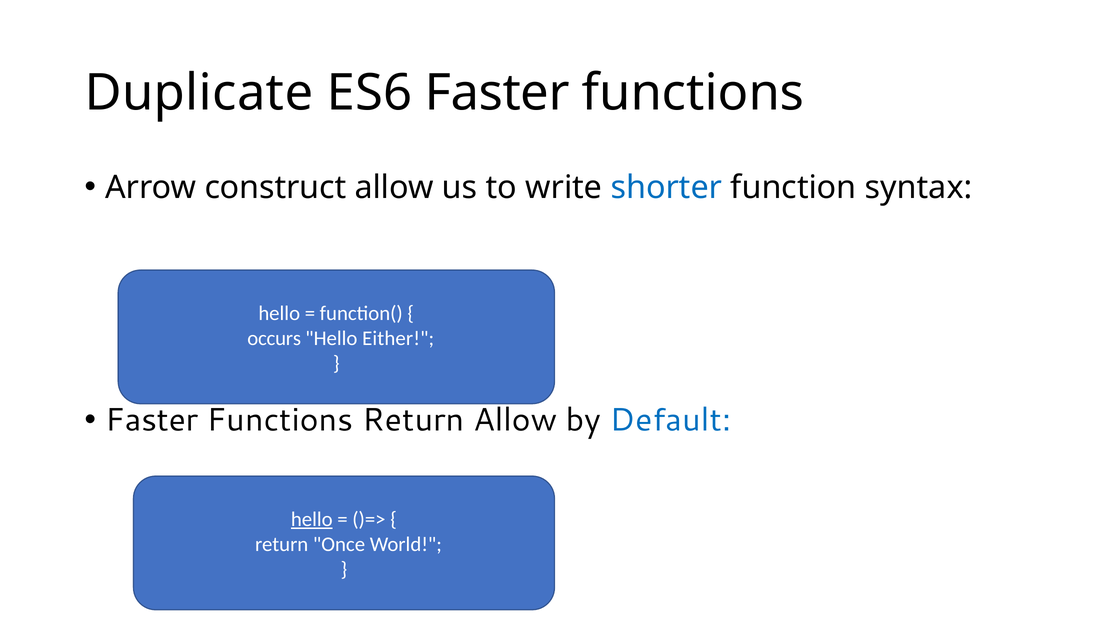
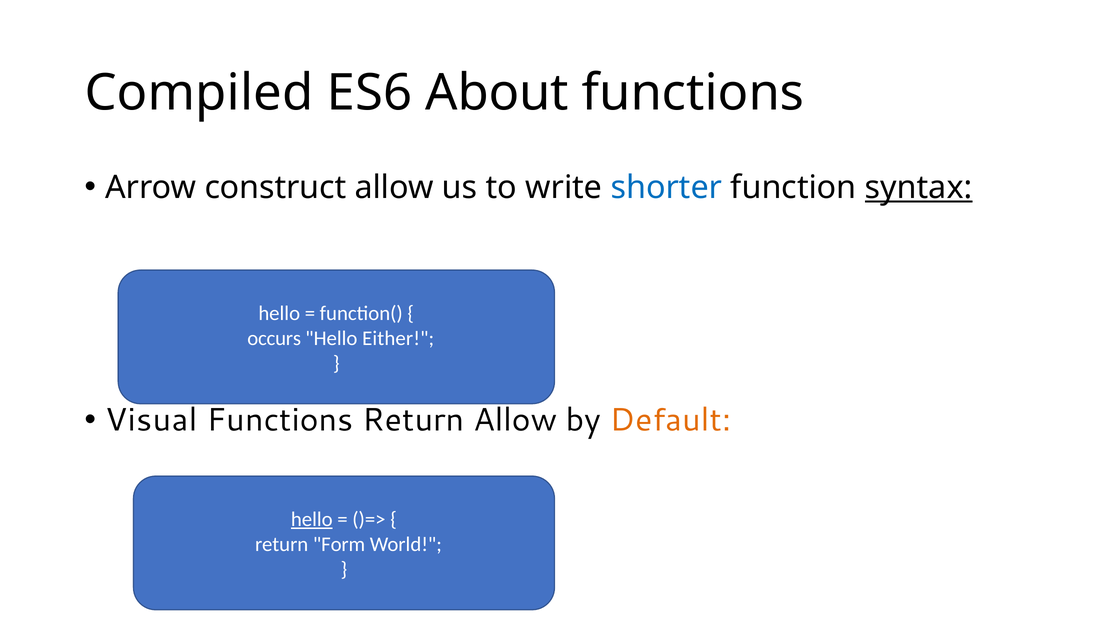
Duplicate: Duplicate -> Compiled
ES6 Faster: Faster -> About
syntax underline: none -> present
Faster at (152, 420): Faster -> Visual
Default colour: blue -> orange
Once: Once -> Form
